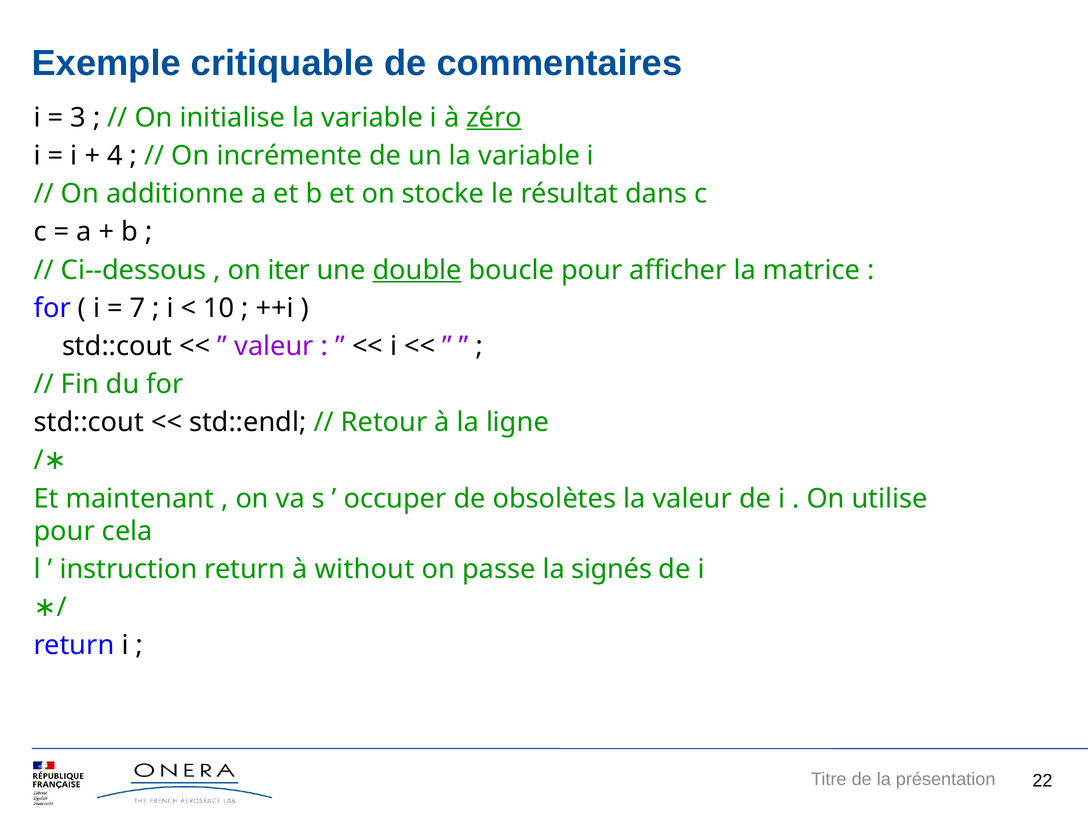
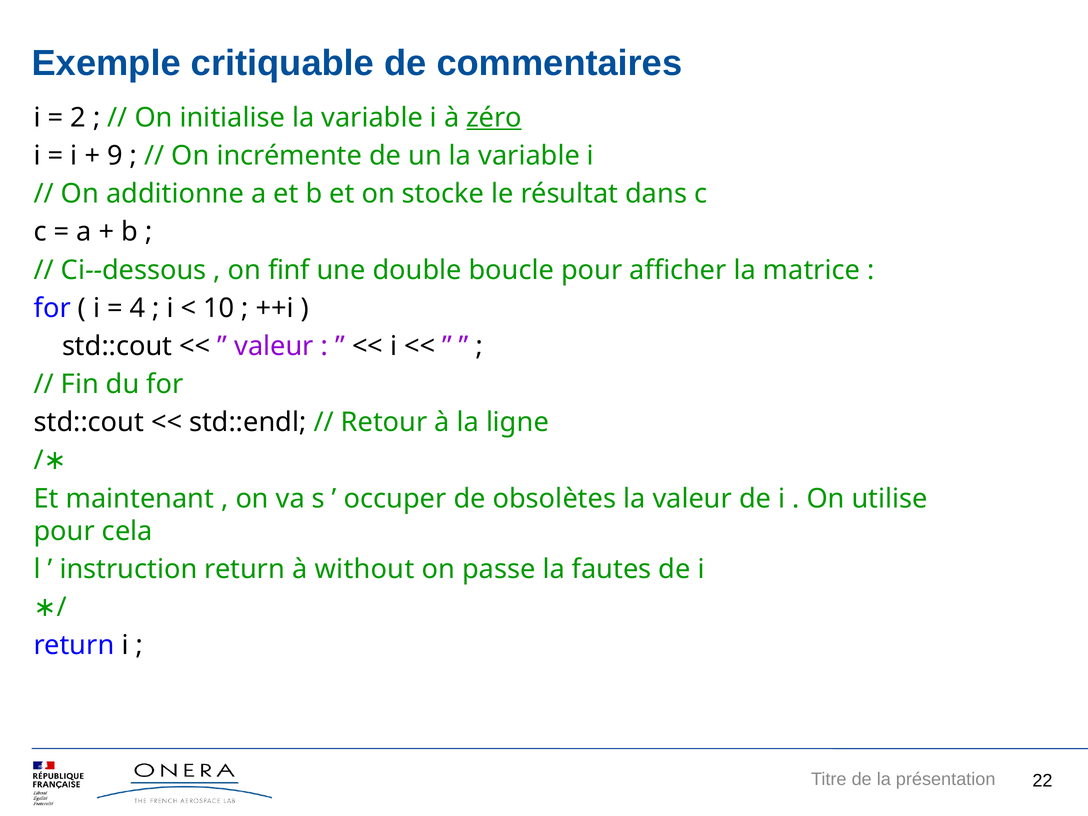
3: 3 -> 2
4: 4 -> 9
iter: iter -> finf
double underline: present -> none
7: 7 -> 4
signés: signés -> fautes
